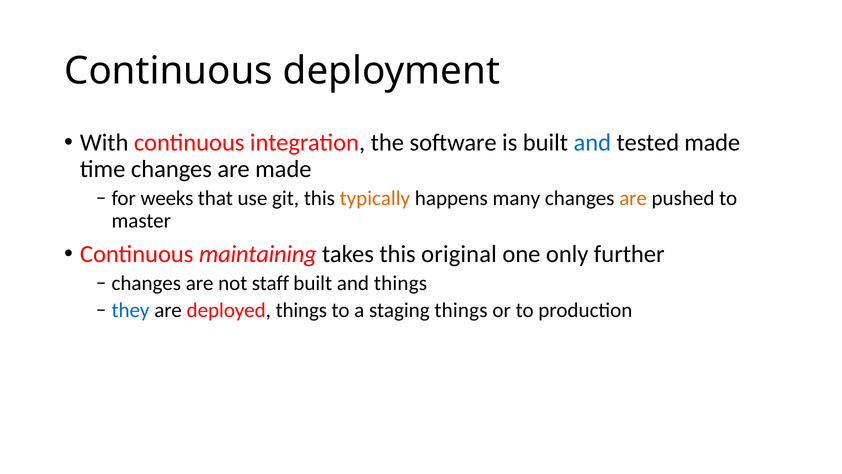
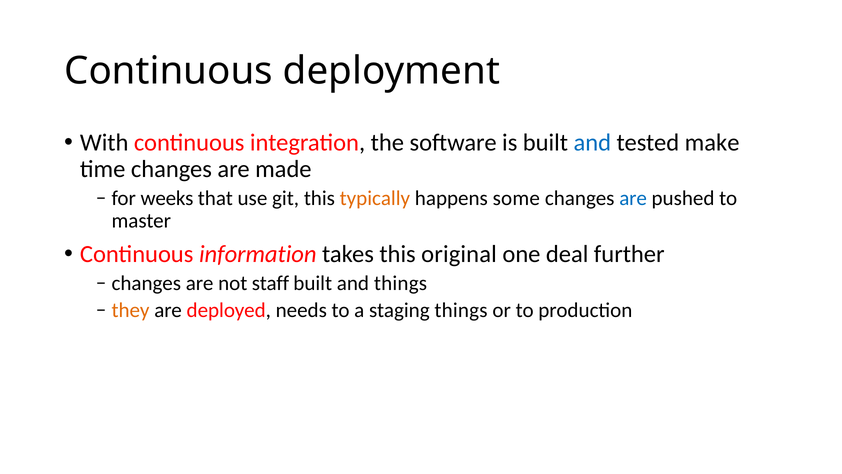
tested made: made -> make
many: many -> some
are at (633, 198) colour: orange -> blue
maintaining: maintaining -> information
only: only -> deal
they colour: blue -> orange
deployed things: things -> needs
